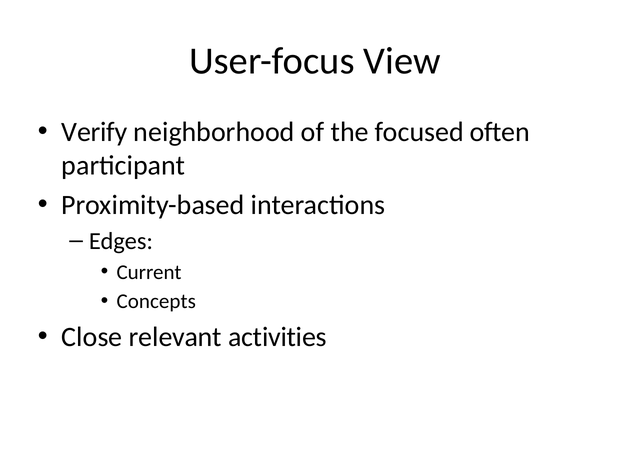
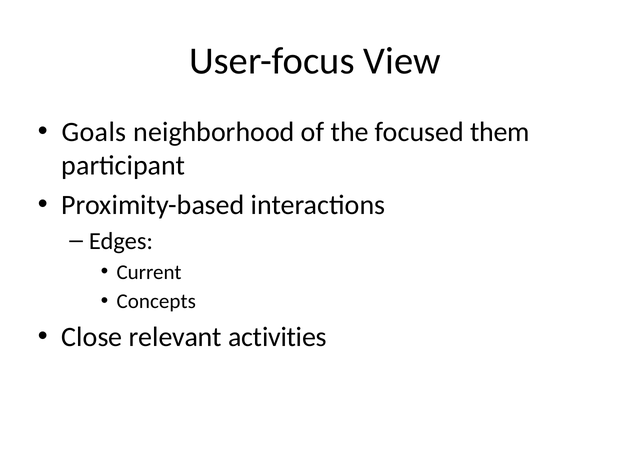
Verify: Verify -> Goals
often: often -> them
